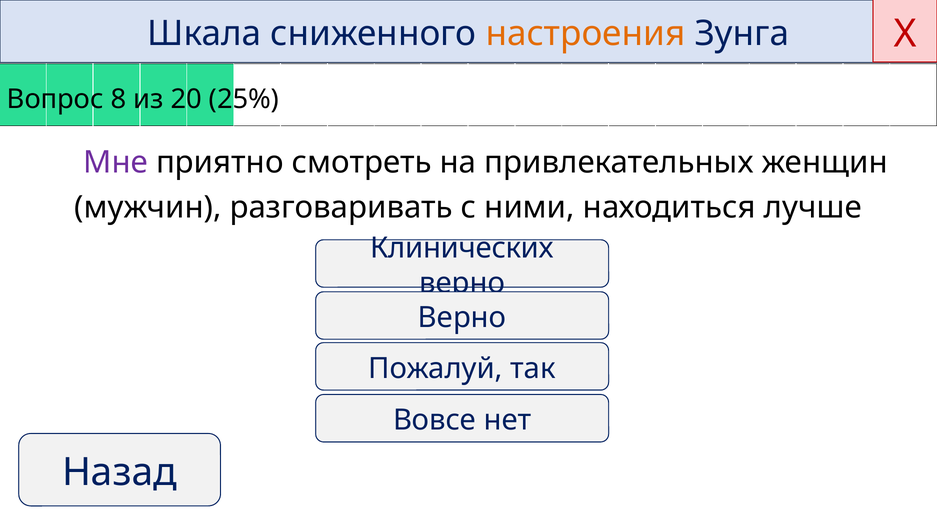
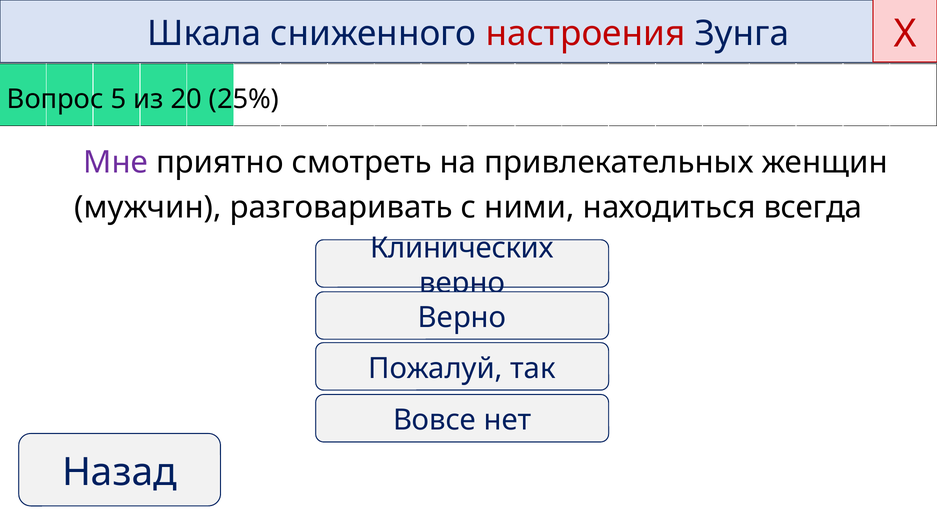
настроения colour: orange -> red
8: 8 -> 5
лучше: лучше -> всегда
